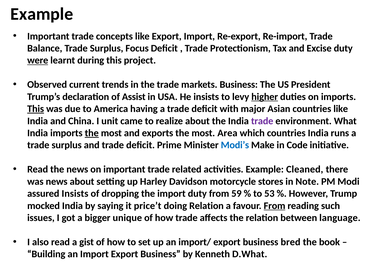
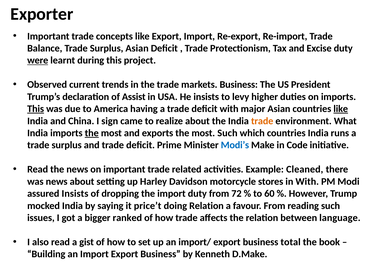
Example at (42, 14): Example -> Exporter
Surplus Focus: Focus -> Asian
higher underline: present -> none
like at (341, 109) underline: none -> present
unit: unit -> sign
trade at (262, 121) colour: purple -> orange
most Area: Area -> Such
in Note: Note -> With
59: 59 -> 72
53: 53 -> 60
From at (275, 206) underline: present -> none
unique: unique -> ranked
bred: bred -> total
D.What: D.What -> D.Make
